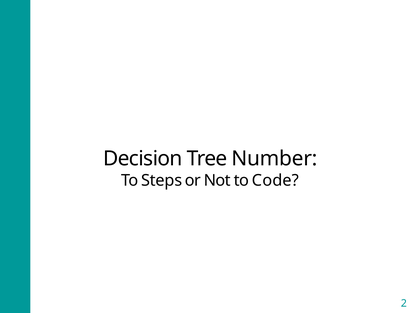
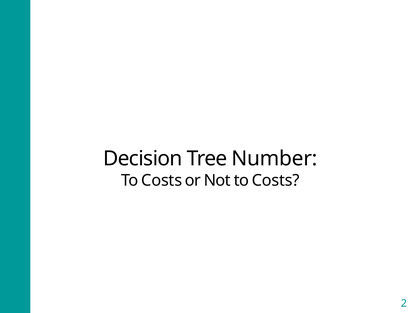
Steps at (162, 181): Steps -> Costs
Not to Code: Code -> Costs
